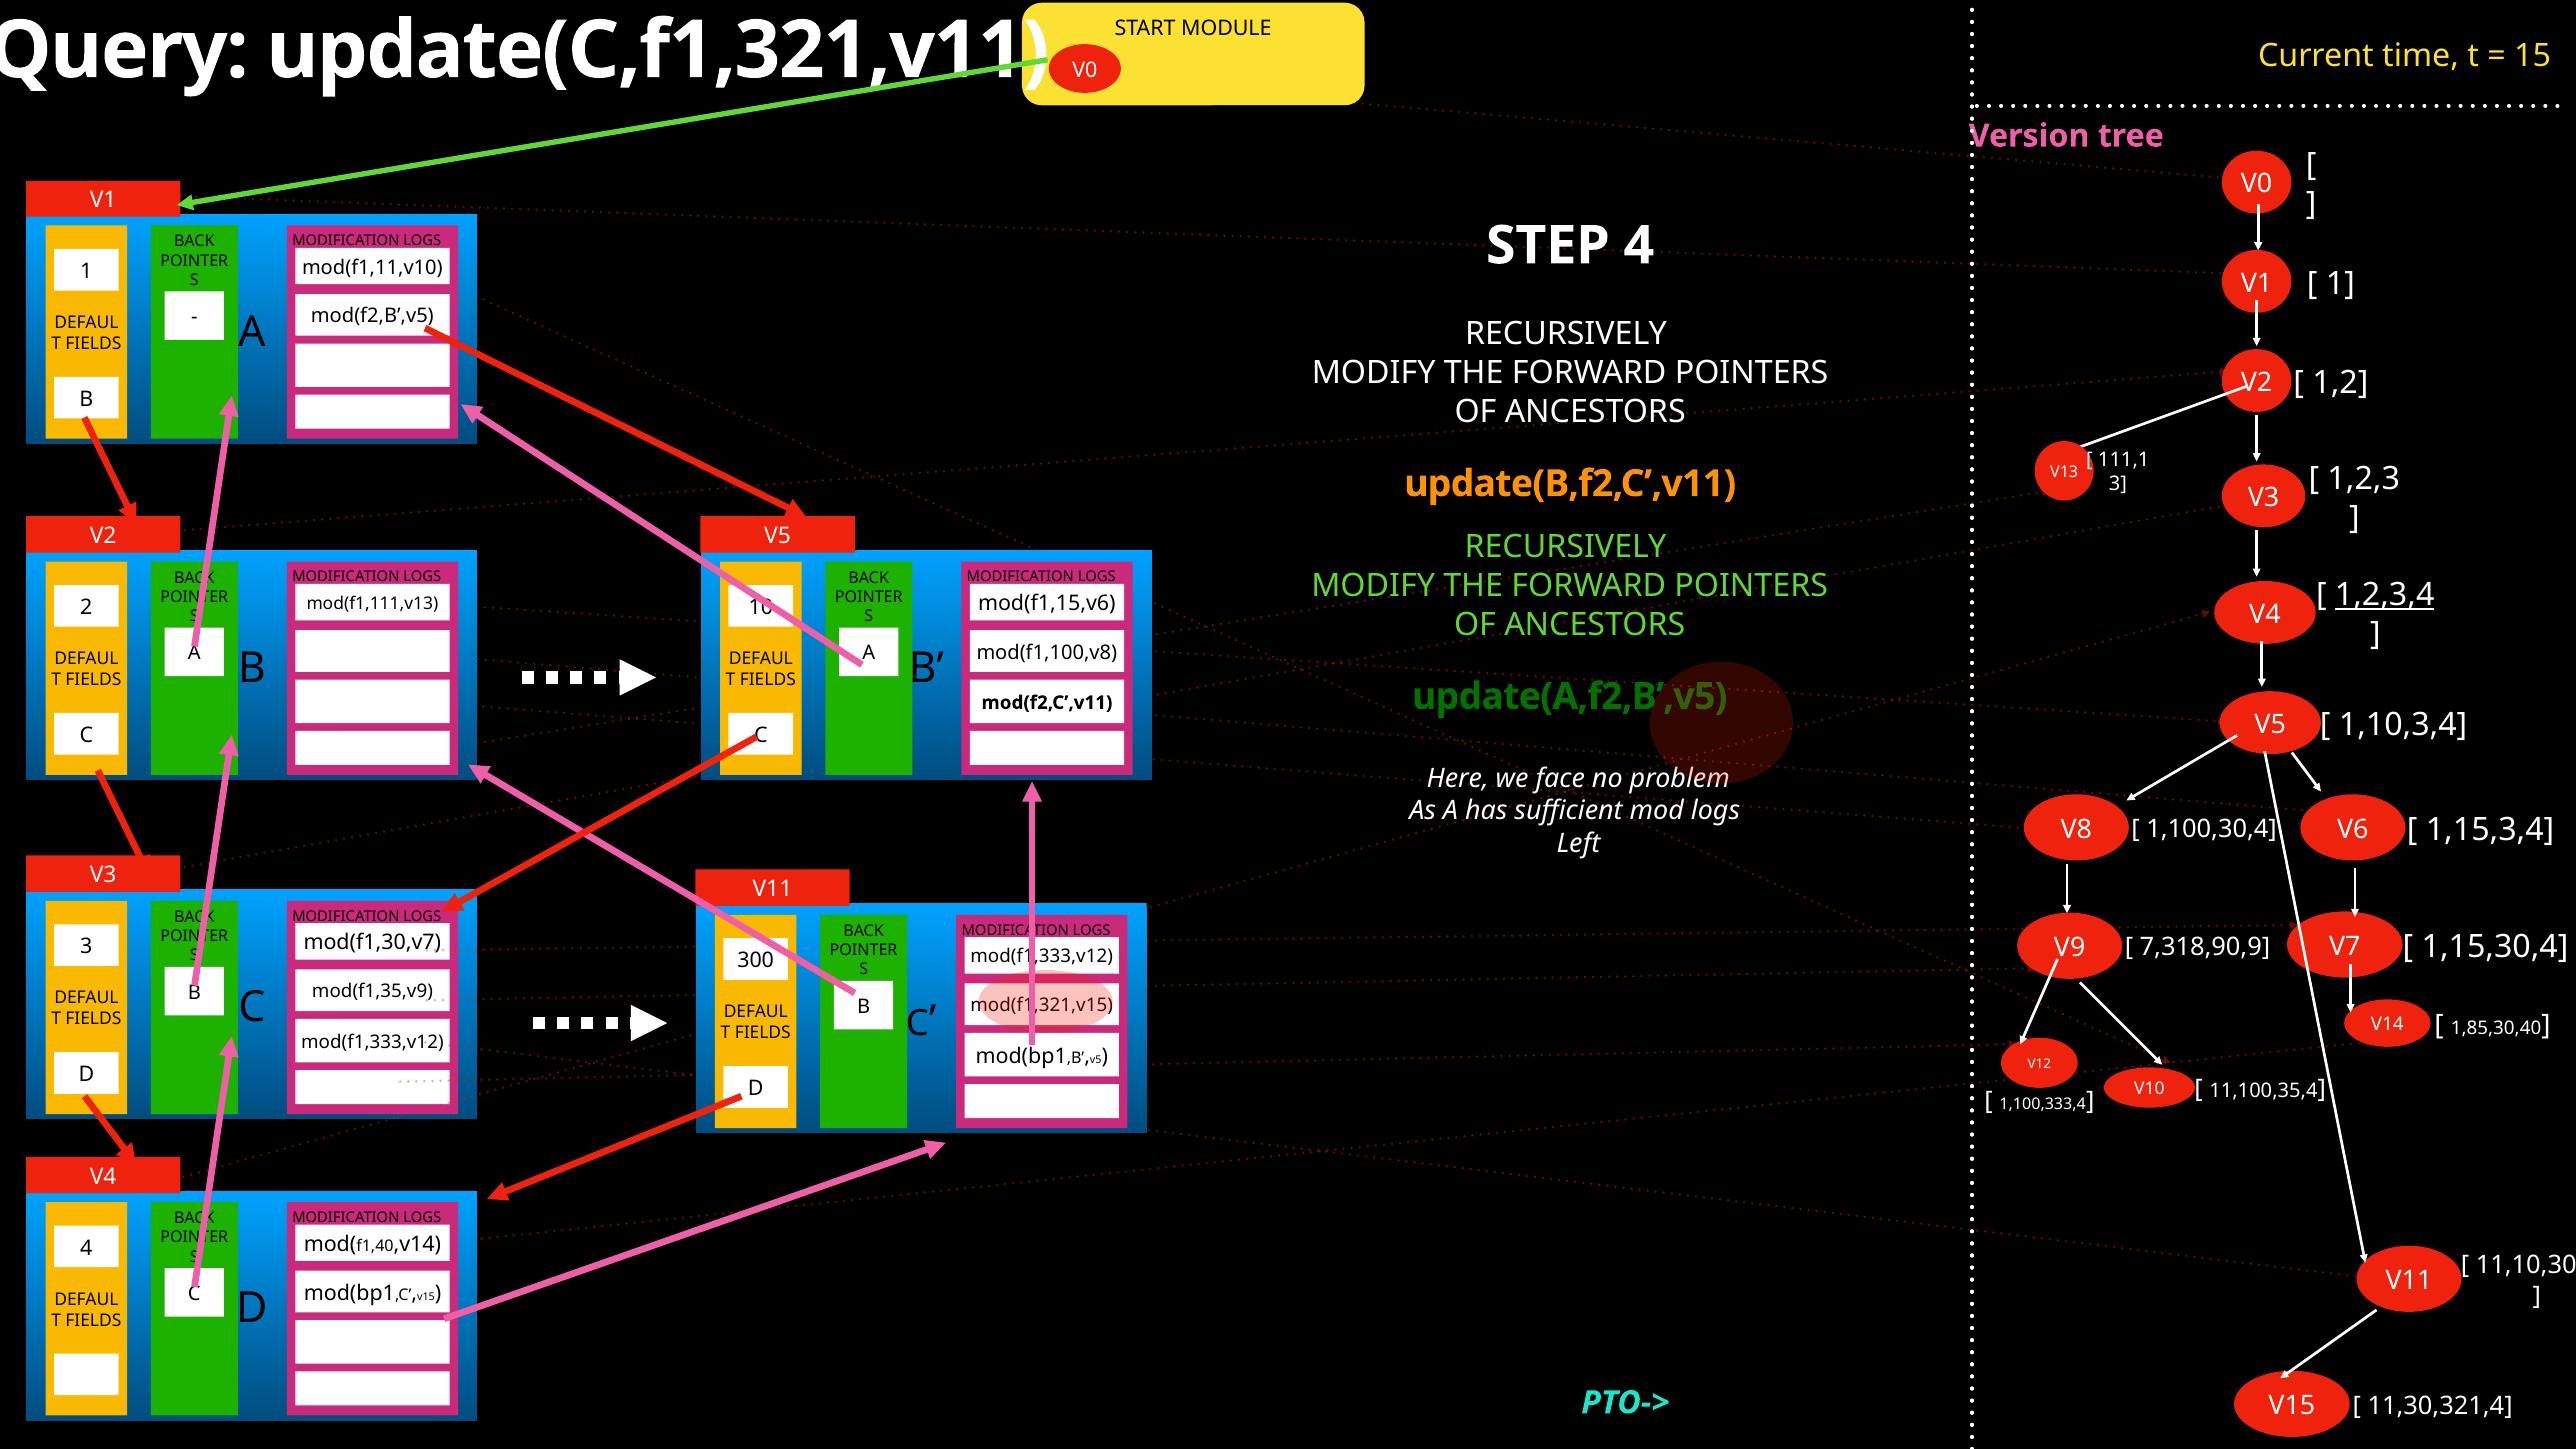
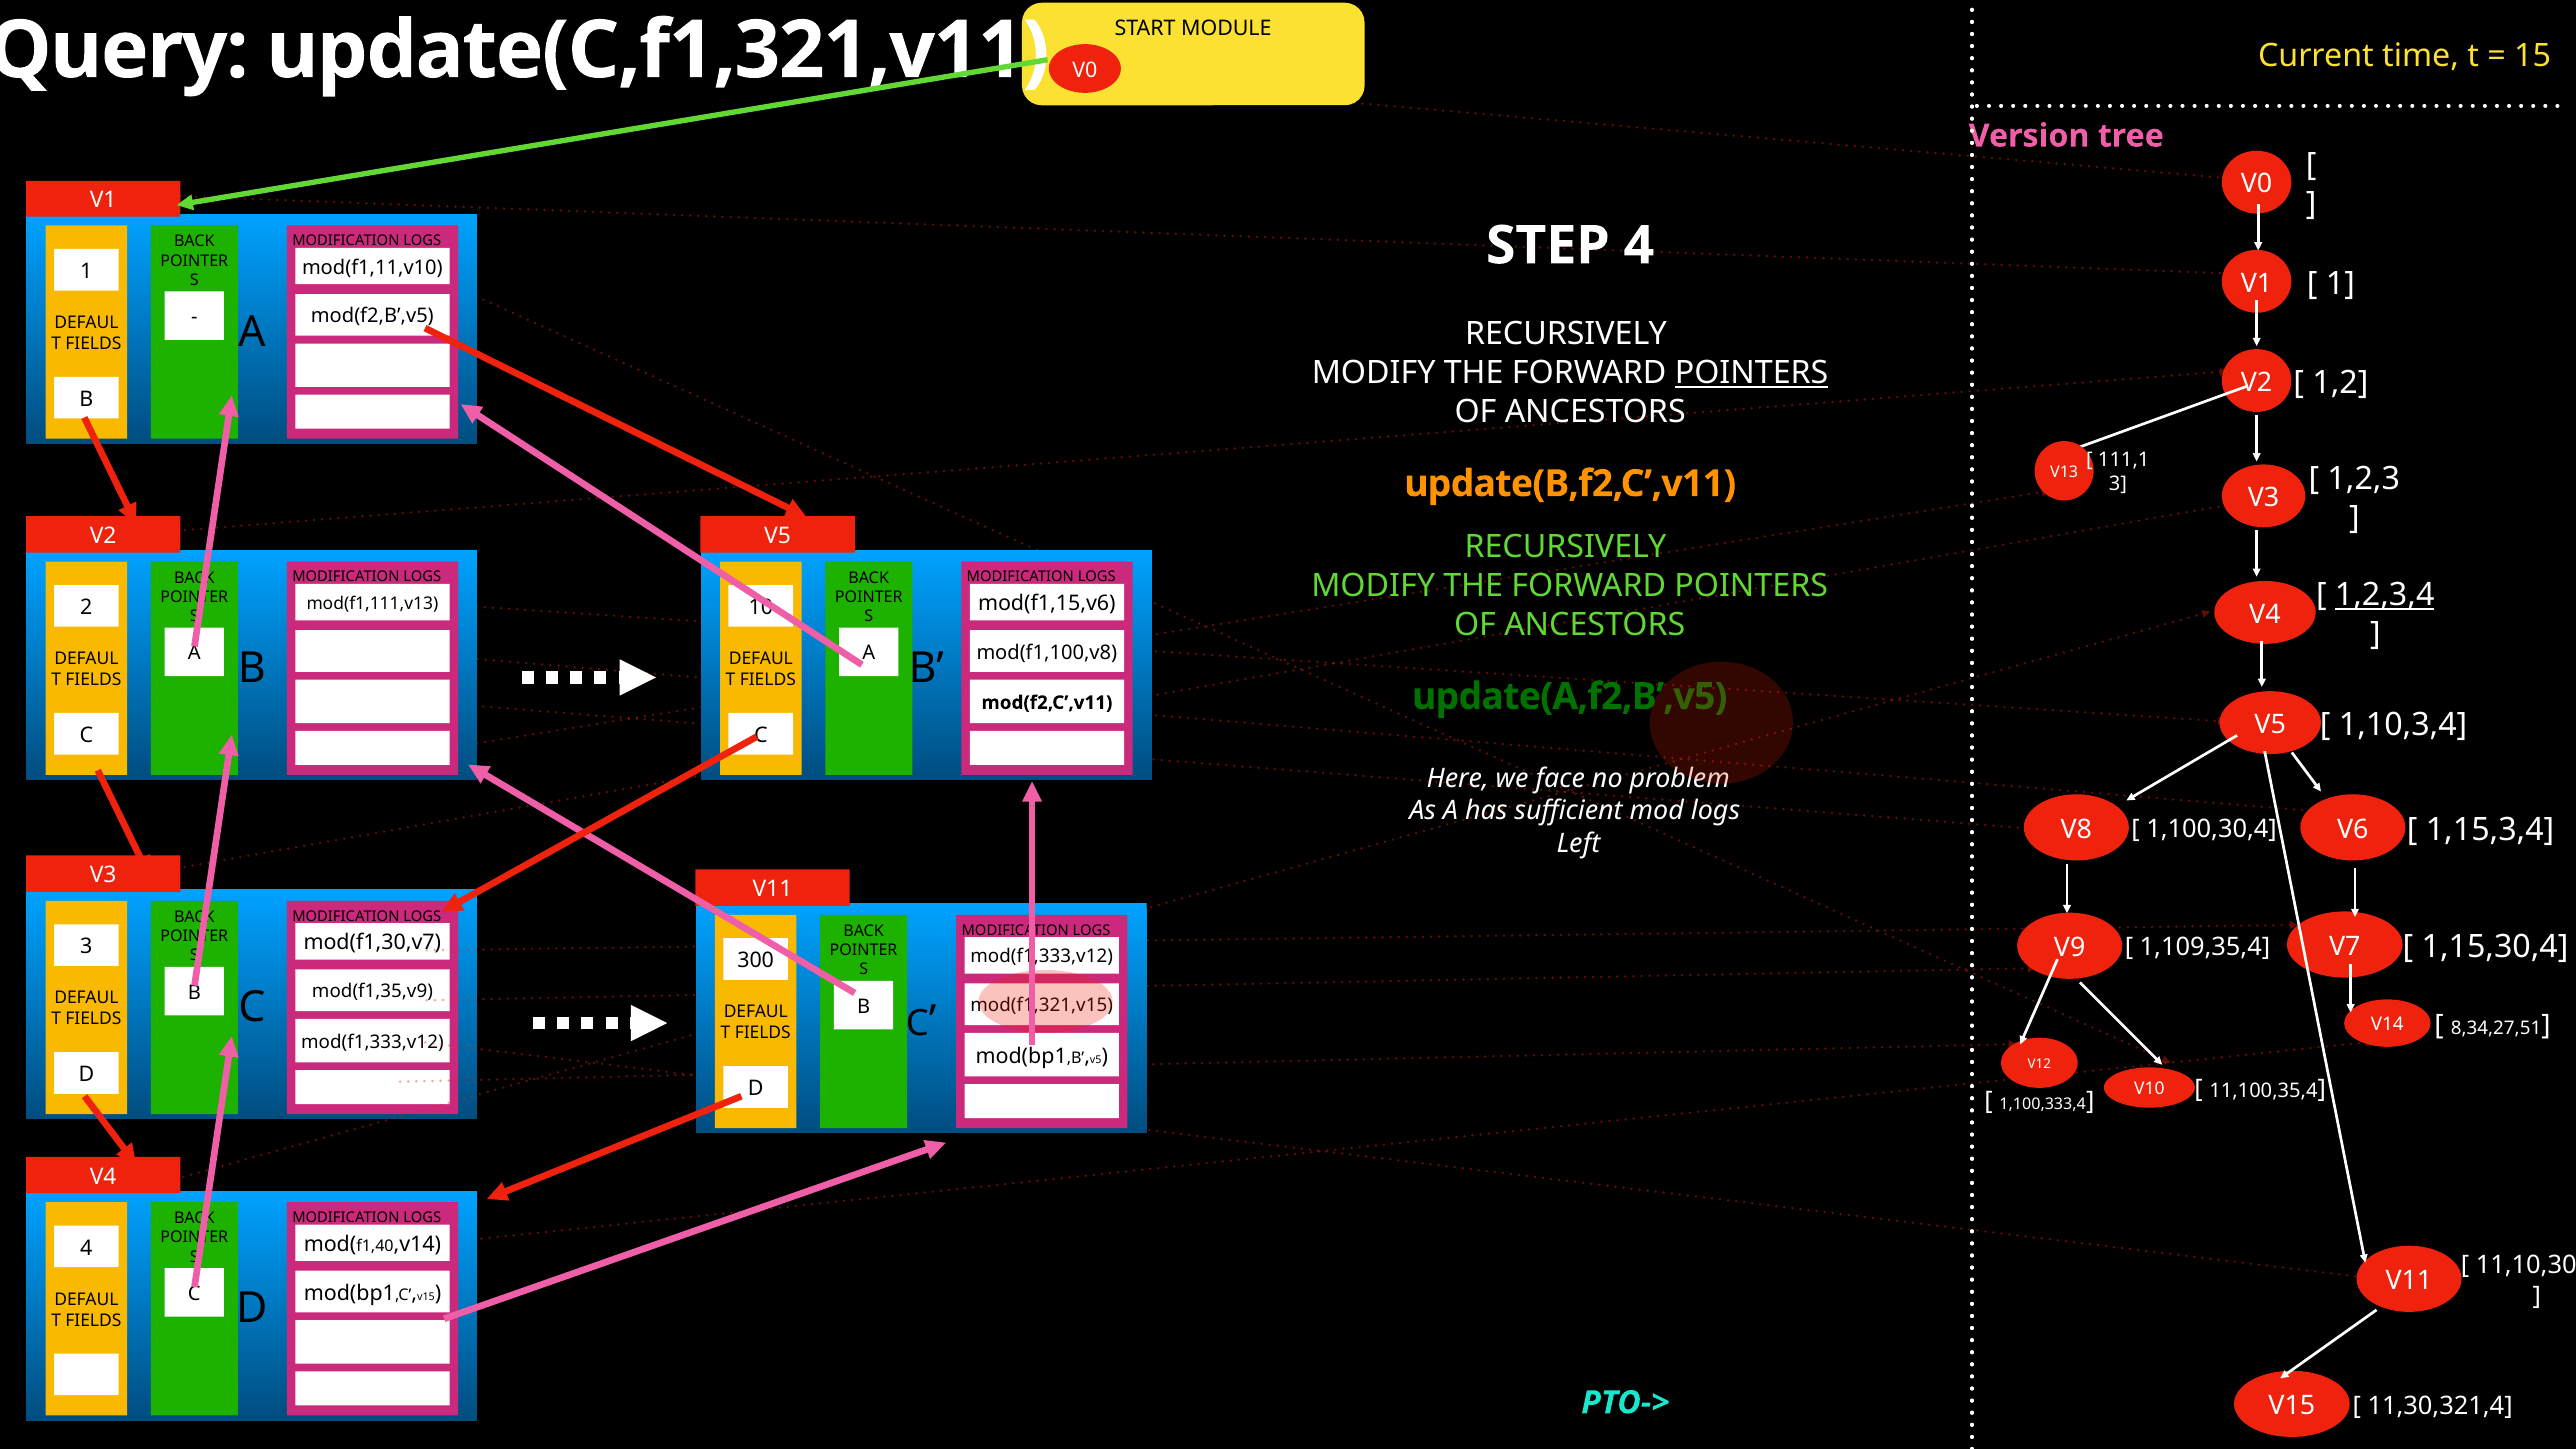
POINTERS at (1752, 373) underline: none -> present
7,318,90,9: 7,318,90,9 -> 1,109,35,4
1,85,30,40: 1,85,30,40 -> 8,34,27,51
